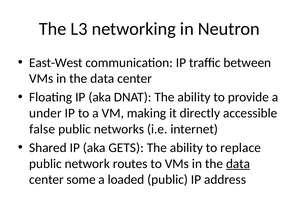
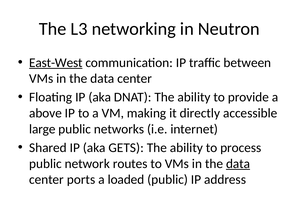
East-West underline: none -> present
under: under -> above
false: false -> large
replace: replace -> process
some: some -> ports
